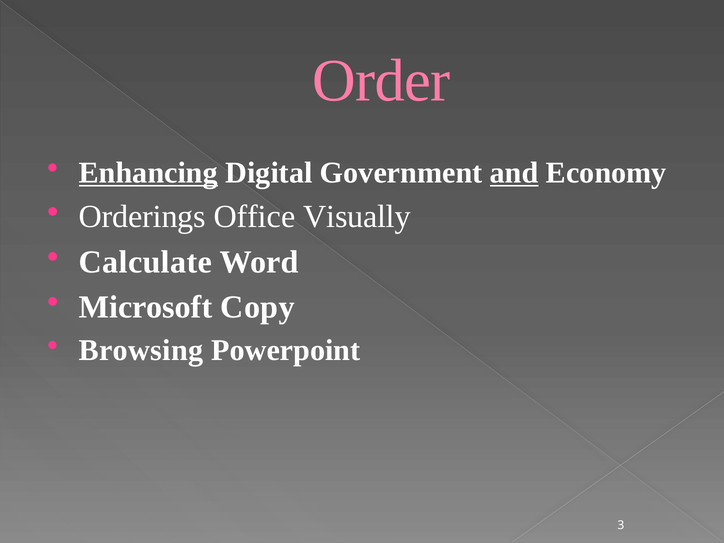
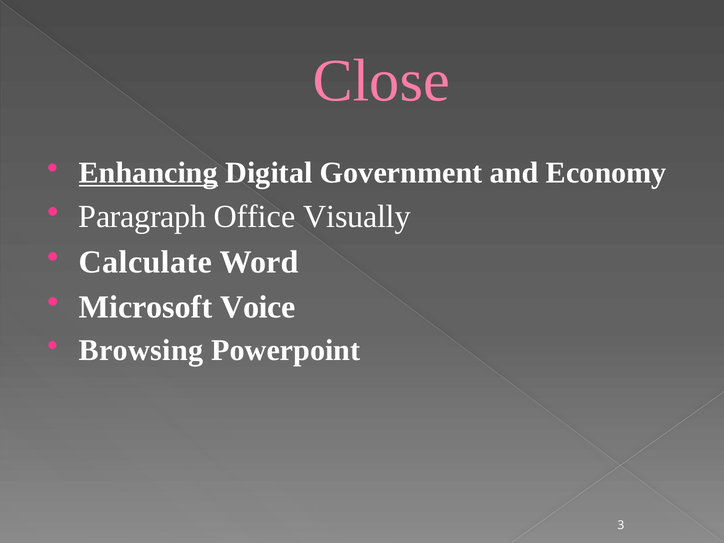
Order: Order -> Close
and underline: present -> none
Orderings: Orderings -> Paragraph
Copy: Copy -> Voice
